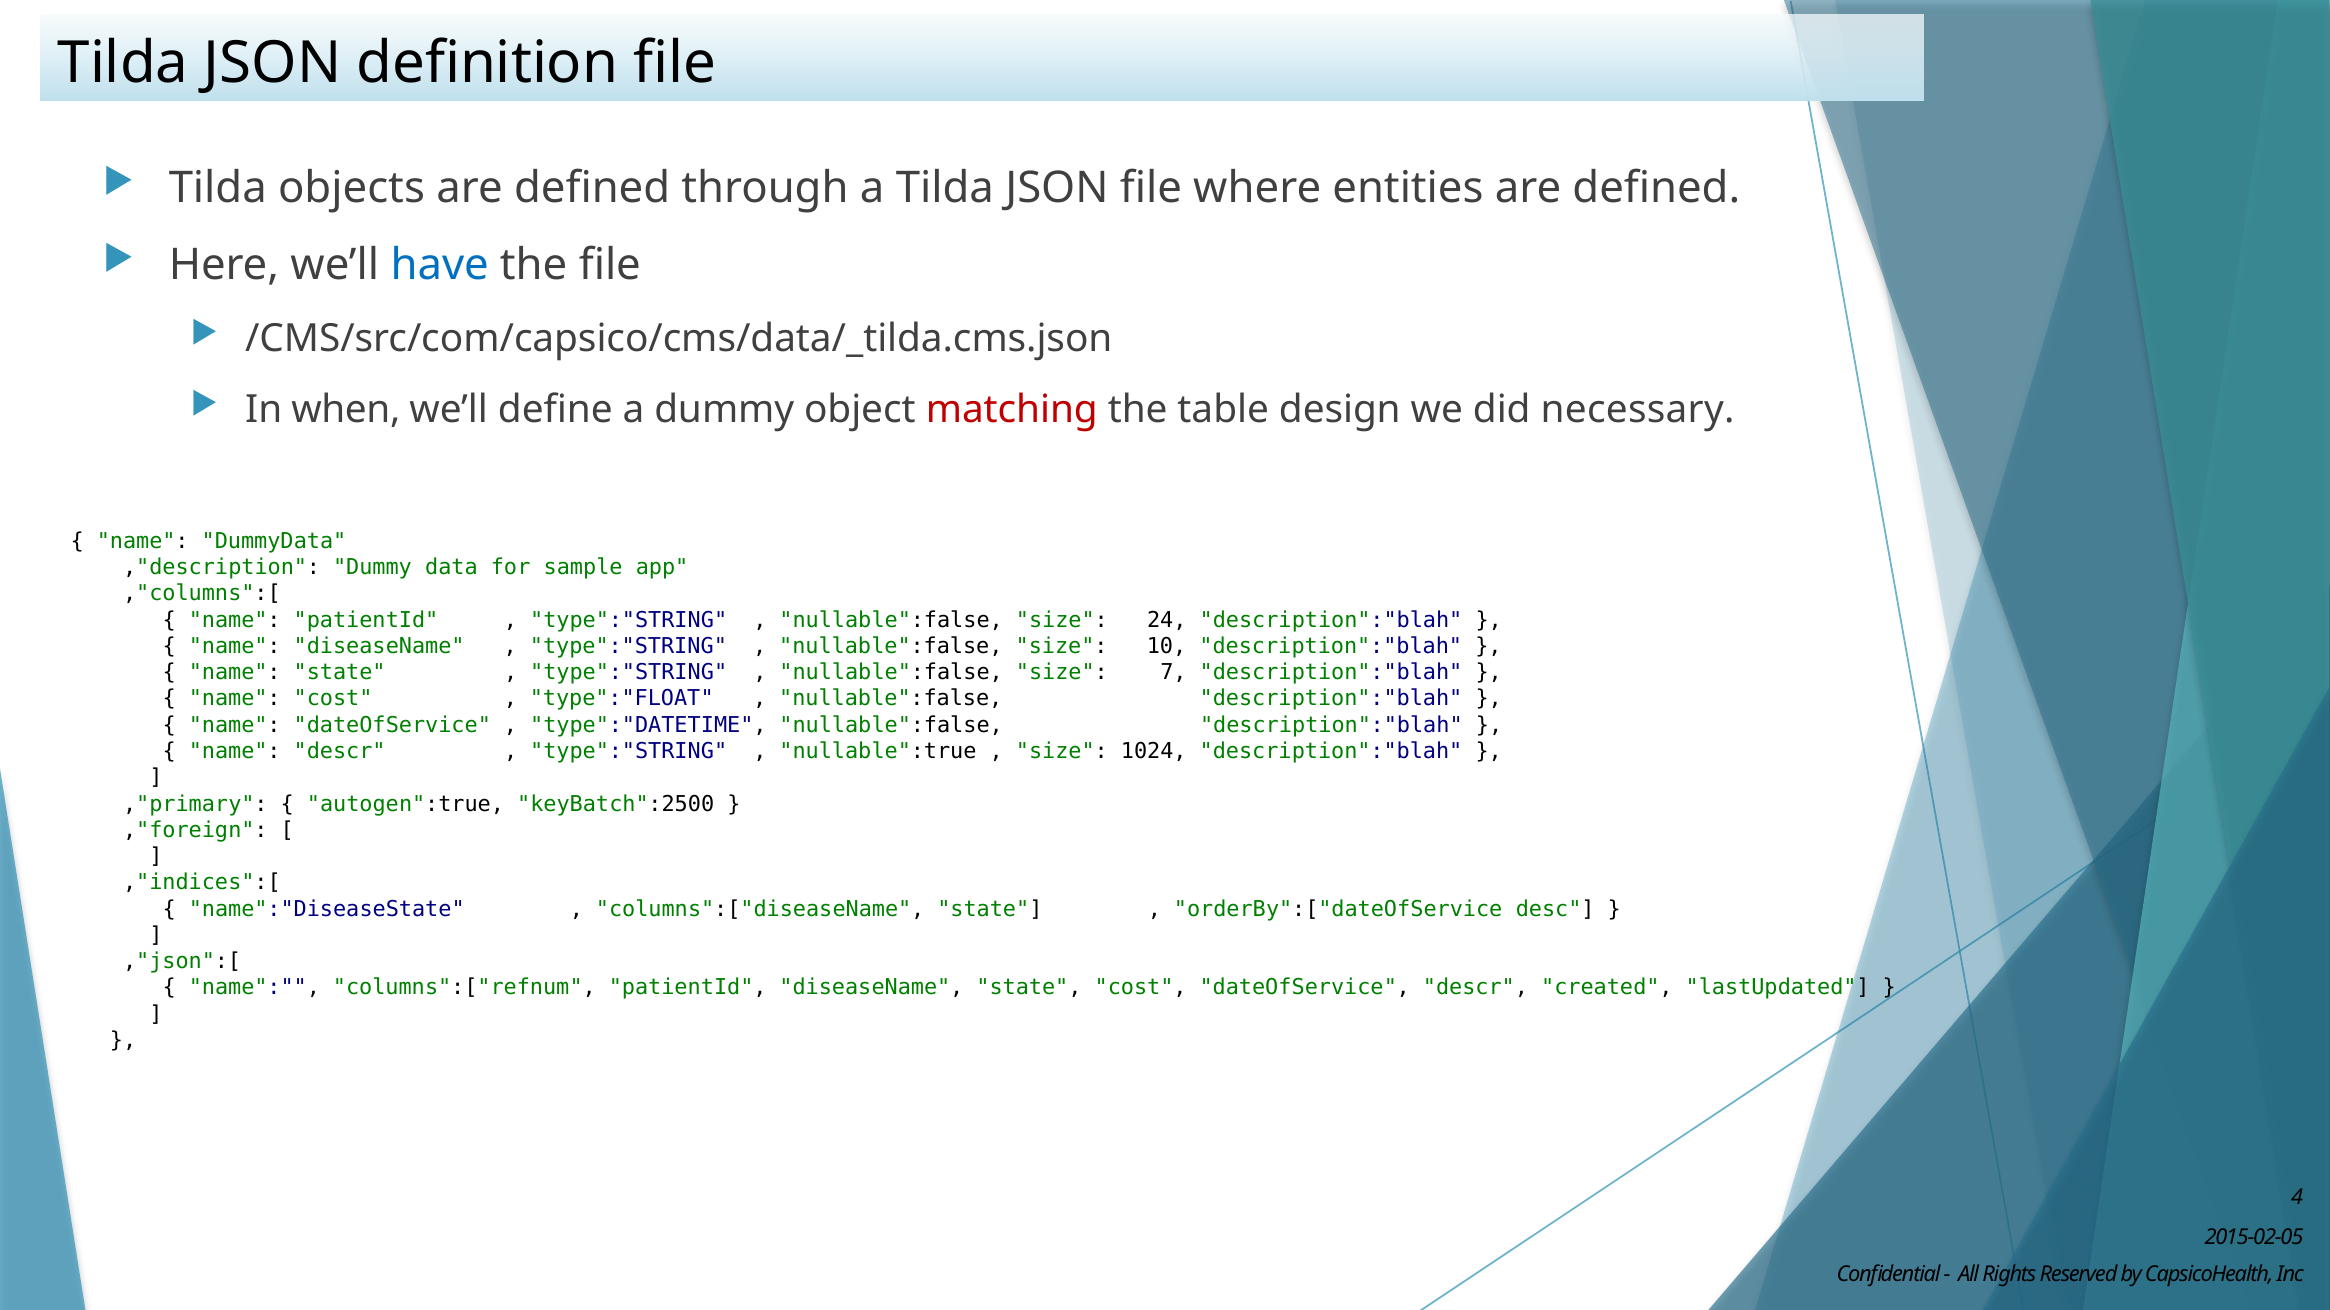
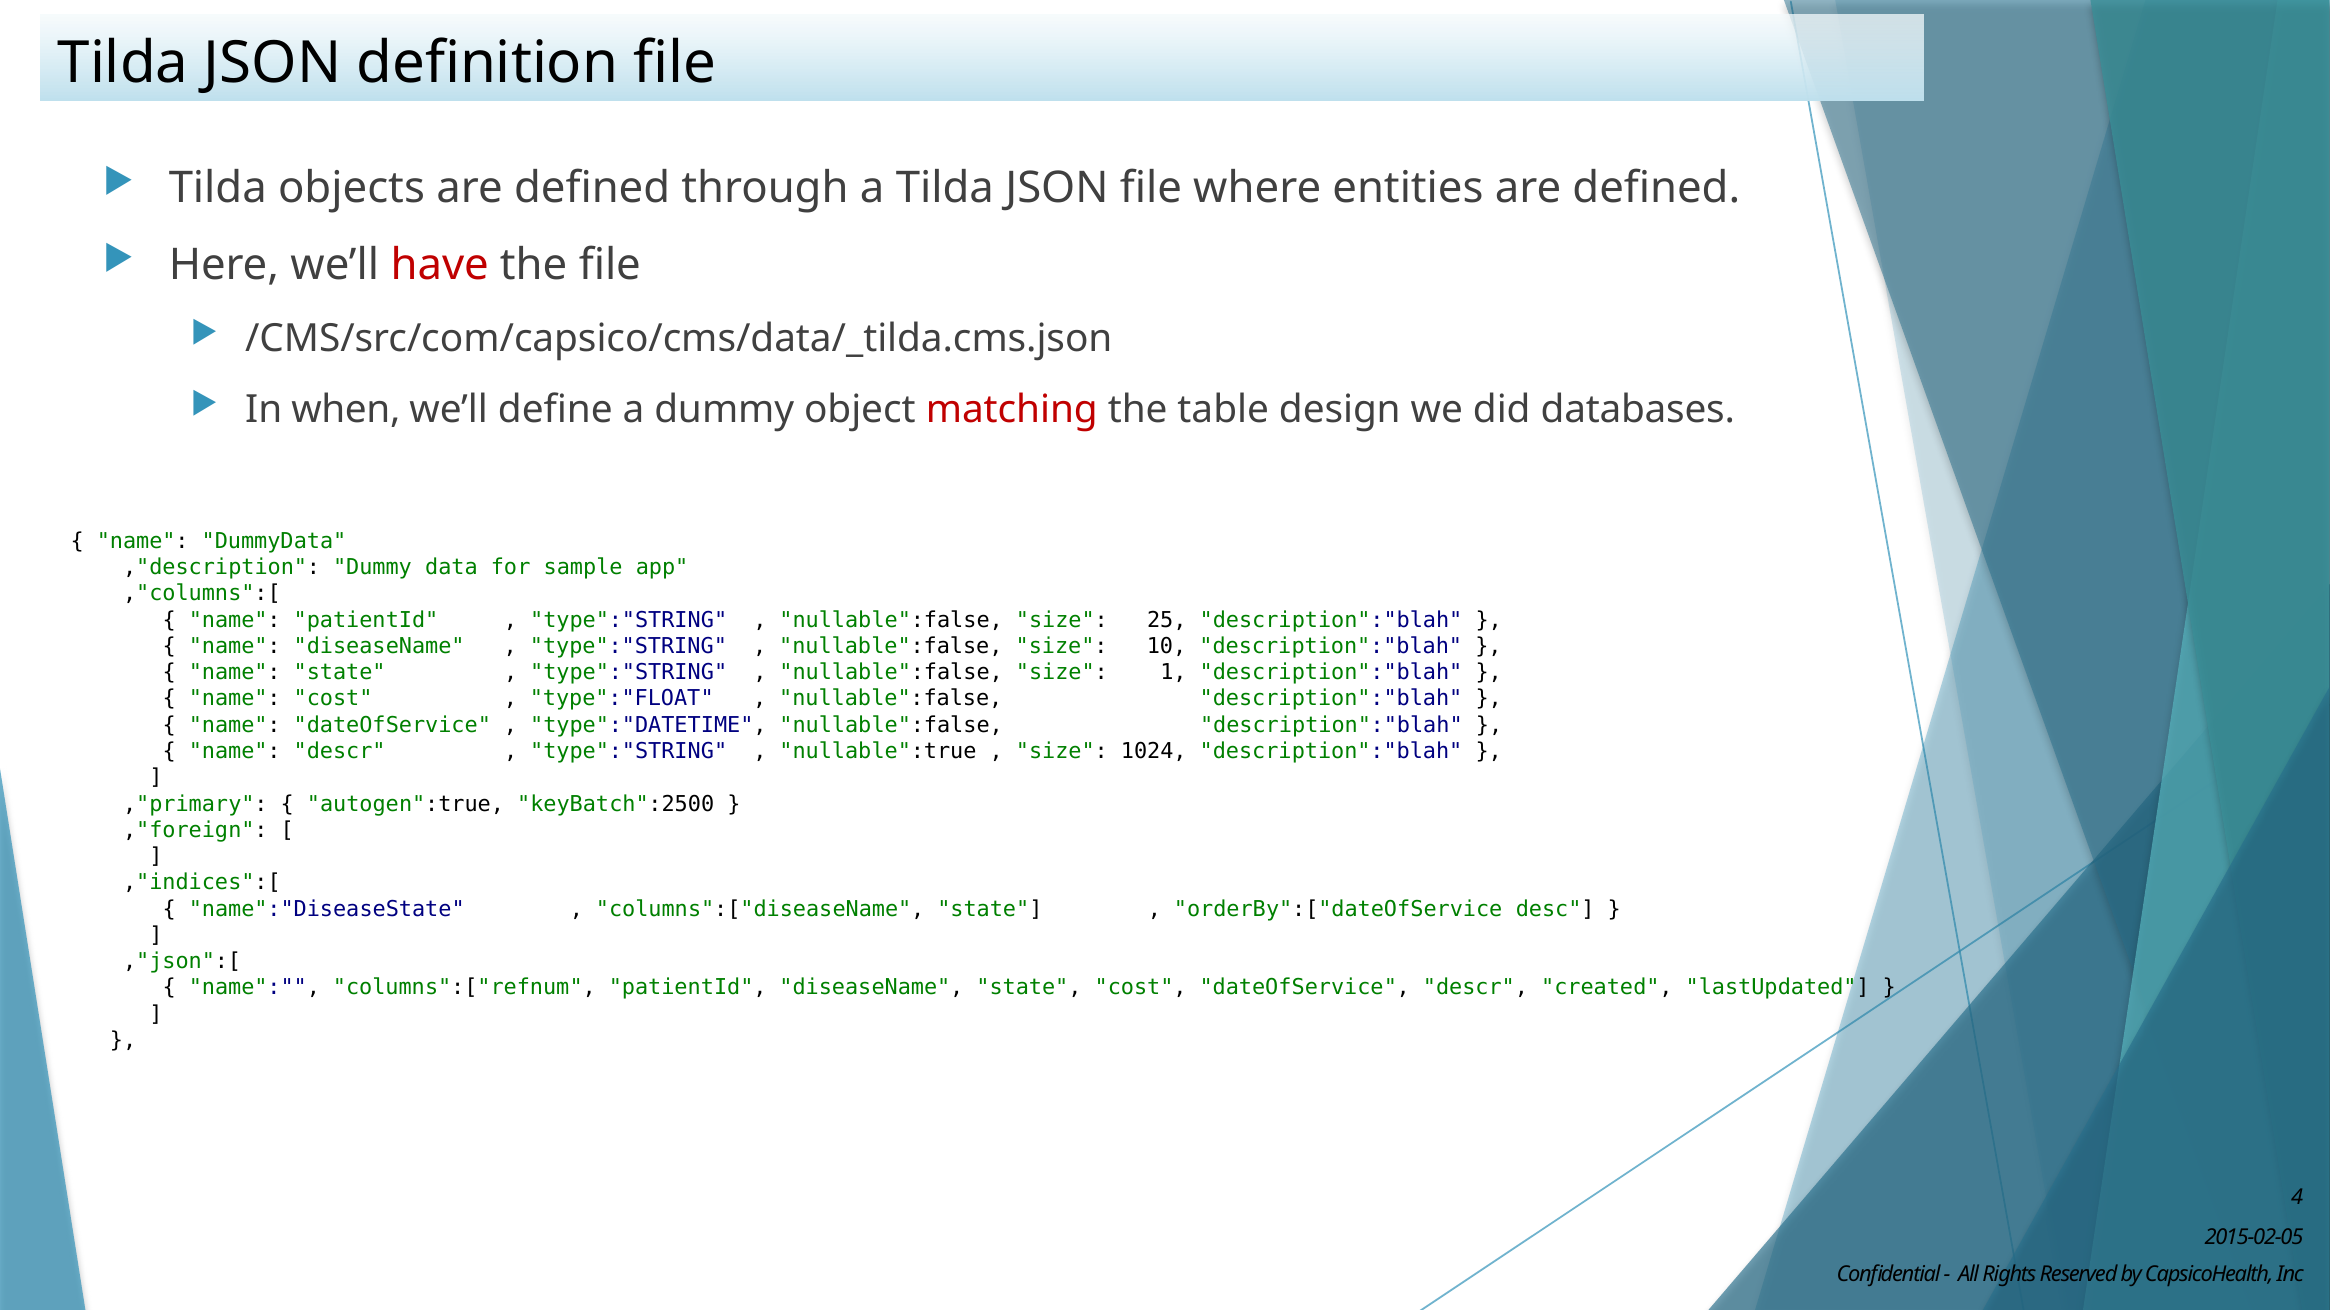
have colour: blue -> red
necessary: necessary -> databases
24: 24 -> 25
7: 7 -> 1
